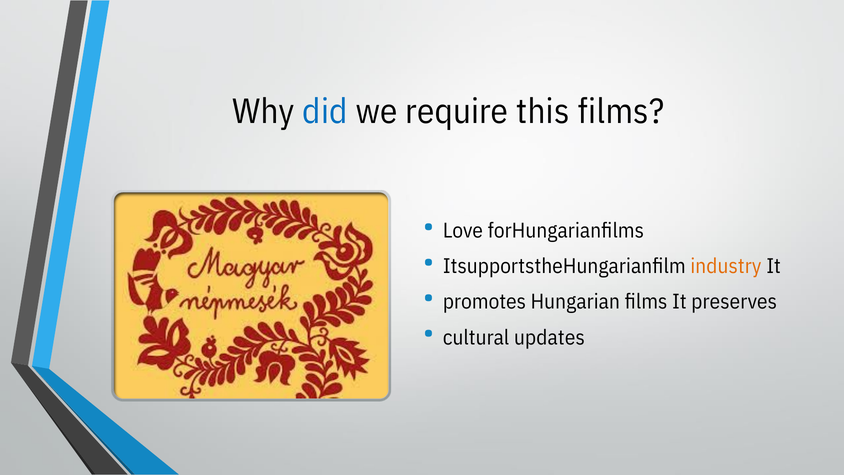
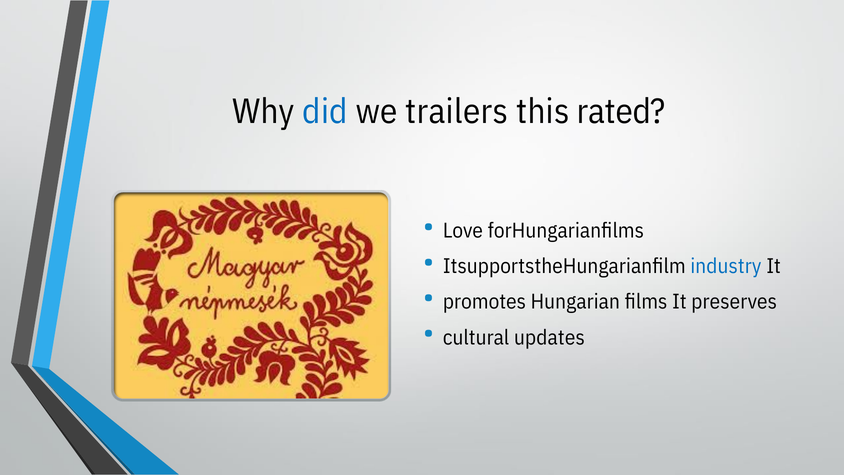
require: require -> trailers
this films: films -> rated
industry colour: orange -> blue
